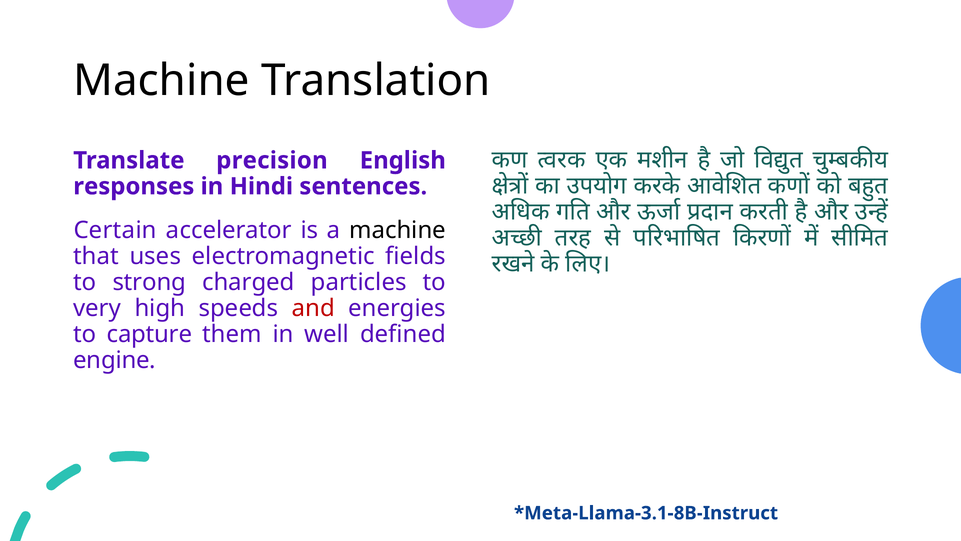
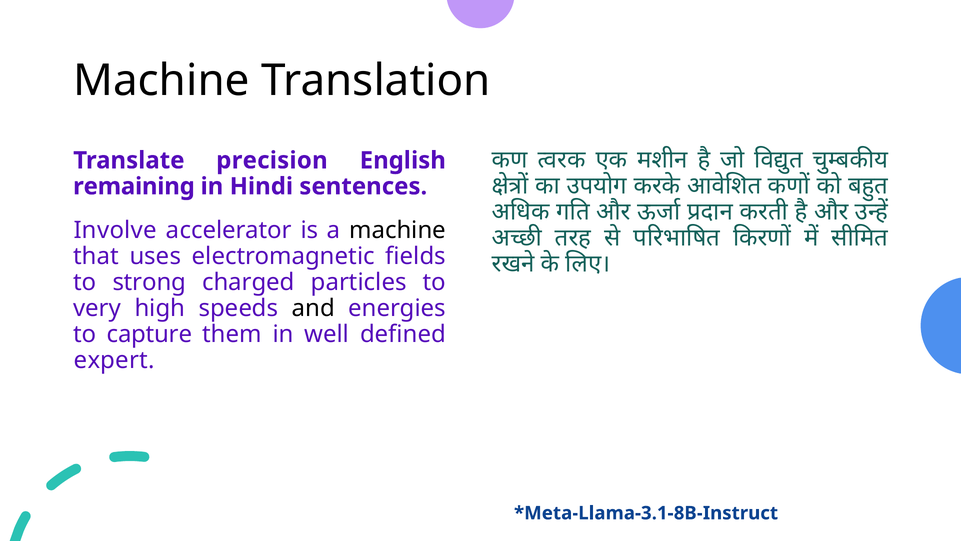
responses: responses -> remaining
Certain: Certain -> Involve
and colour: red -> black
engine: engine -> expert
